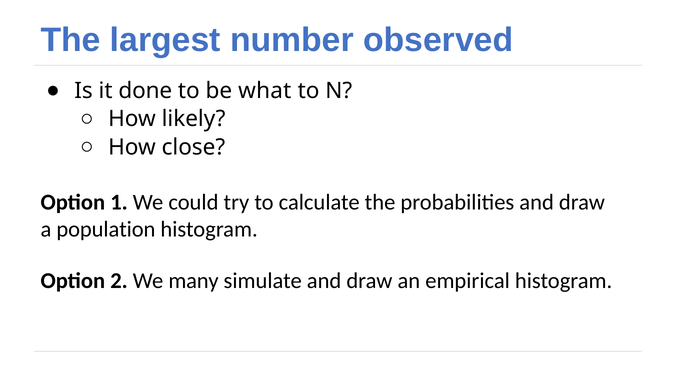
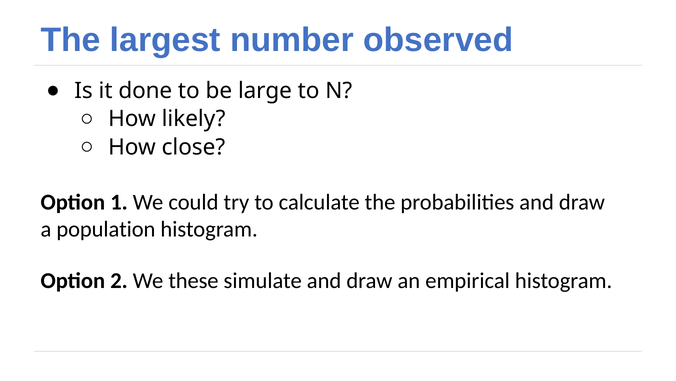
what: what -> large
many: many -> these
